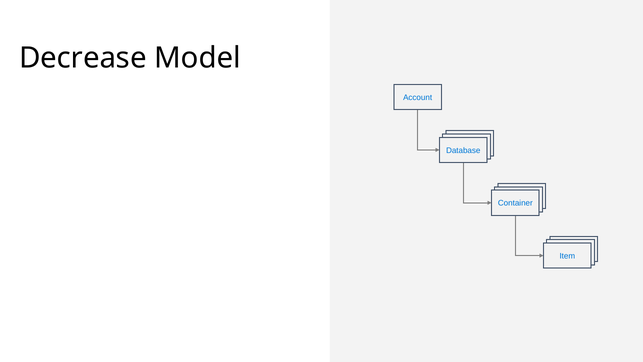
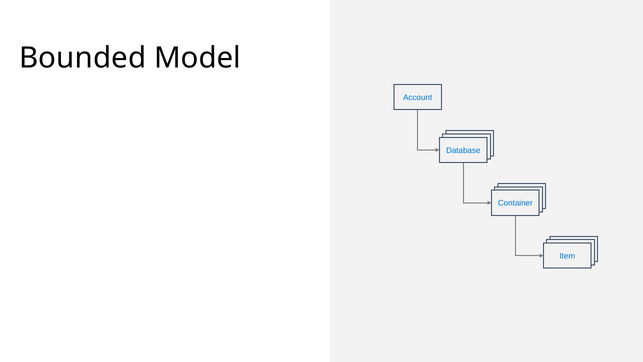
Decrease: Decrease -> Bounded
